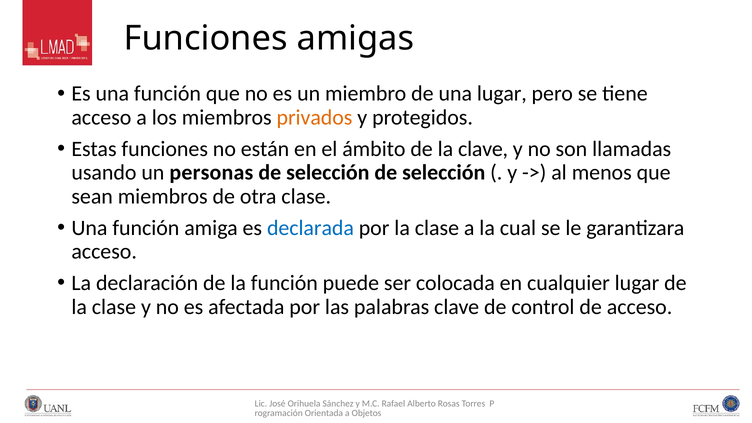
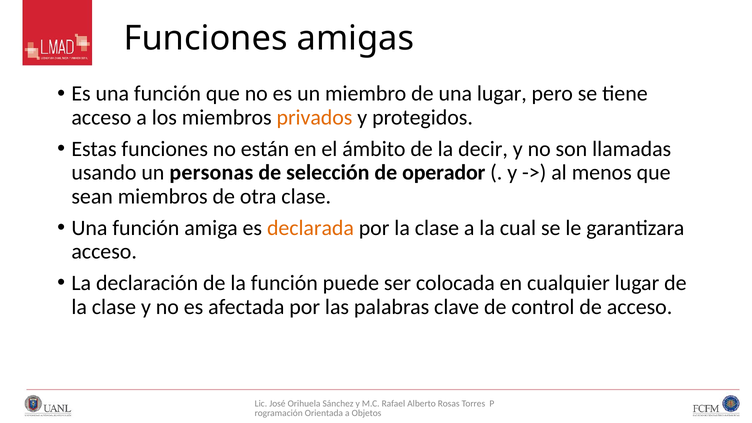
la clave: clave -> decir
selección de selección: selección -> operador
declarada colour: blue -> orange
